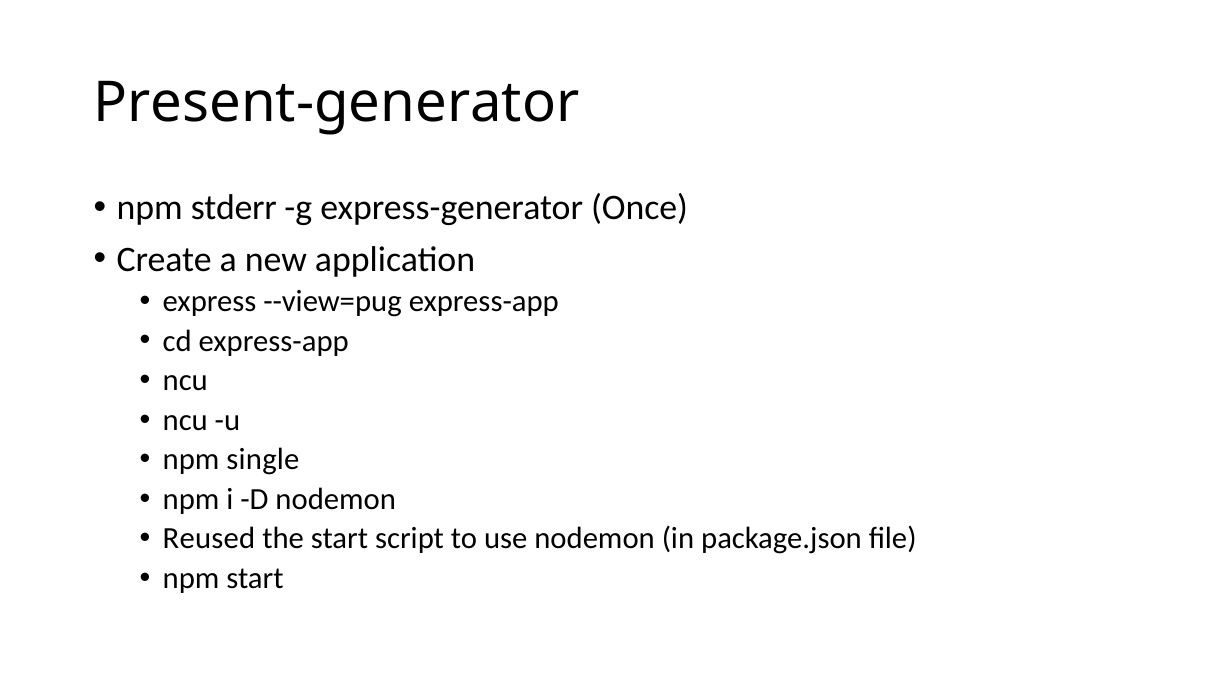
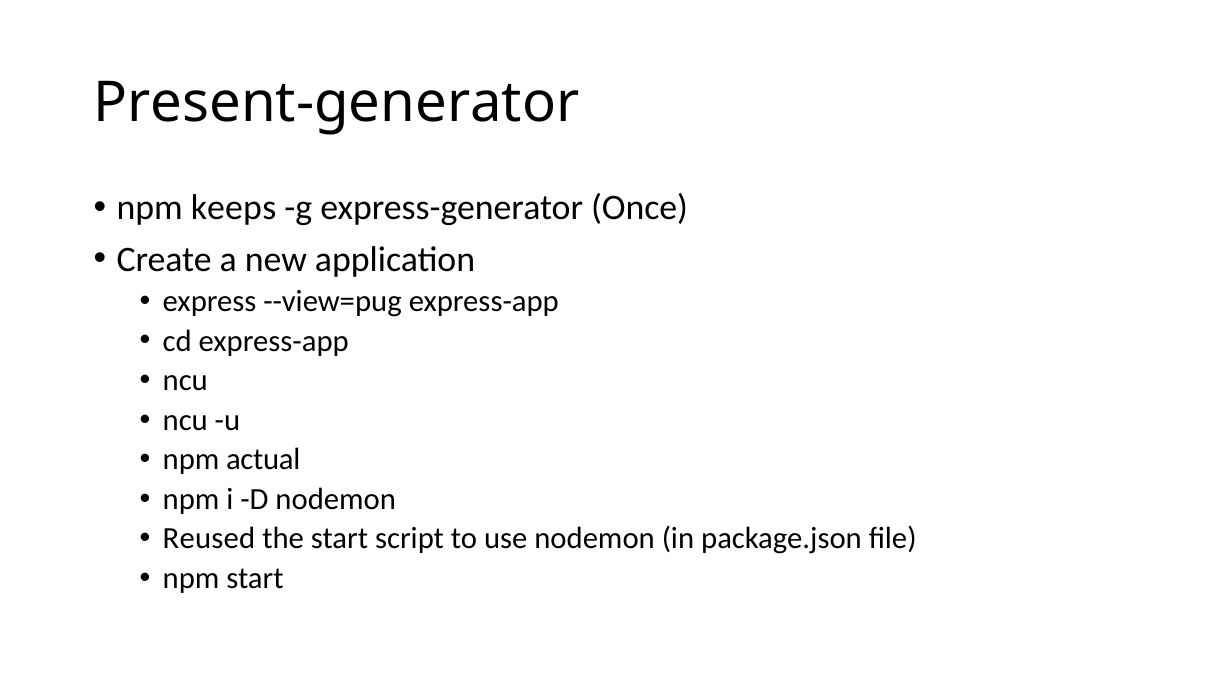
stderr: stderr -> keeps
single: single -> actual
